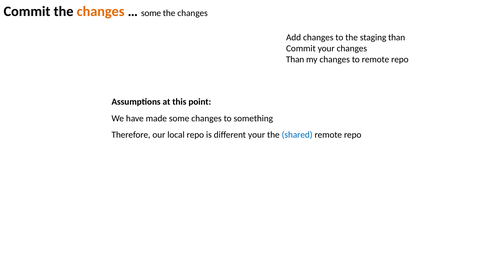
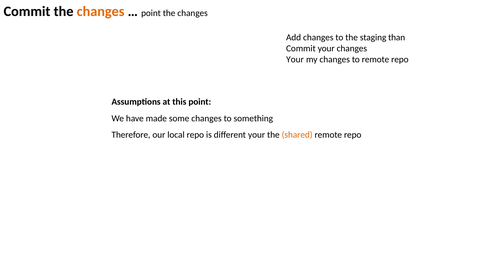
some at (151, 13): some -> point
Than at (295, 59): Than -> Your
shared colour: blue -> orange
